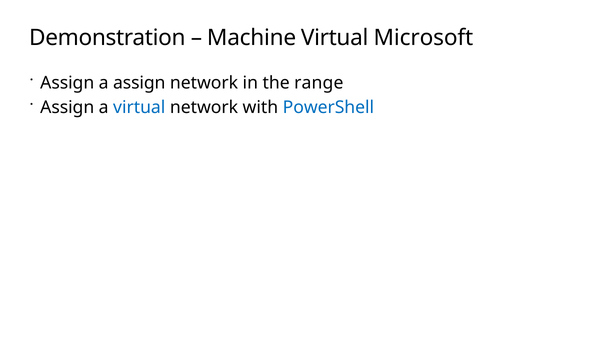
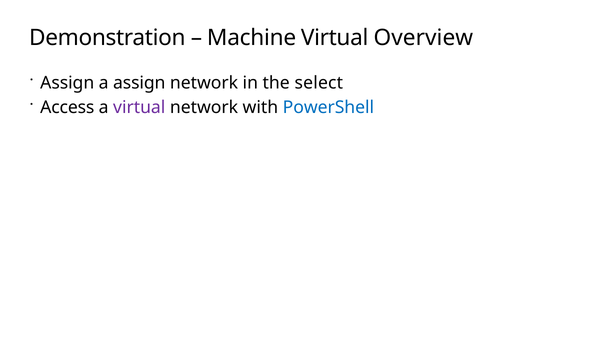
Microsoft: Microsoft -> Overview
range: range -> select
Assign at (67, 107): Assign -> Access
virtual at (139, 107) colour: blue -> purple
